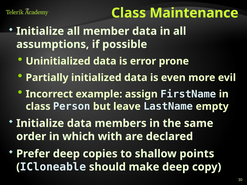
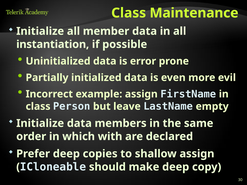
assumptions: assumptions -> instantiation
shallow points: points -> assign
